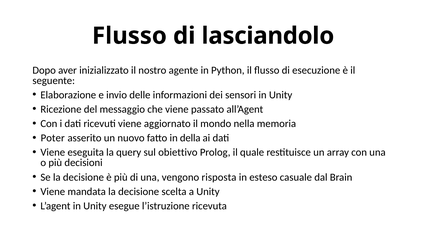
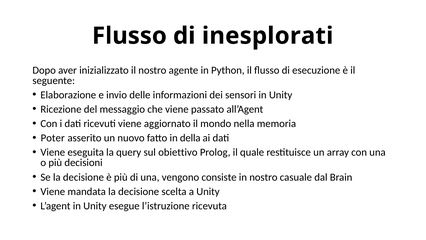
lasciandolo: lasciandolo -> inesplorati
risposta: risposta -> consiste
in esteso: esteso -> nostro
